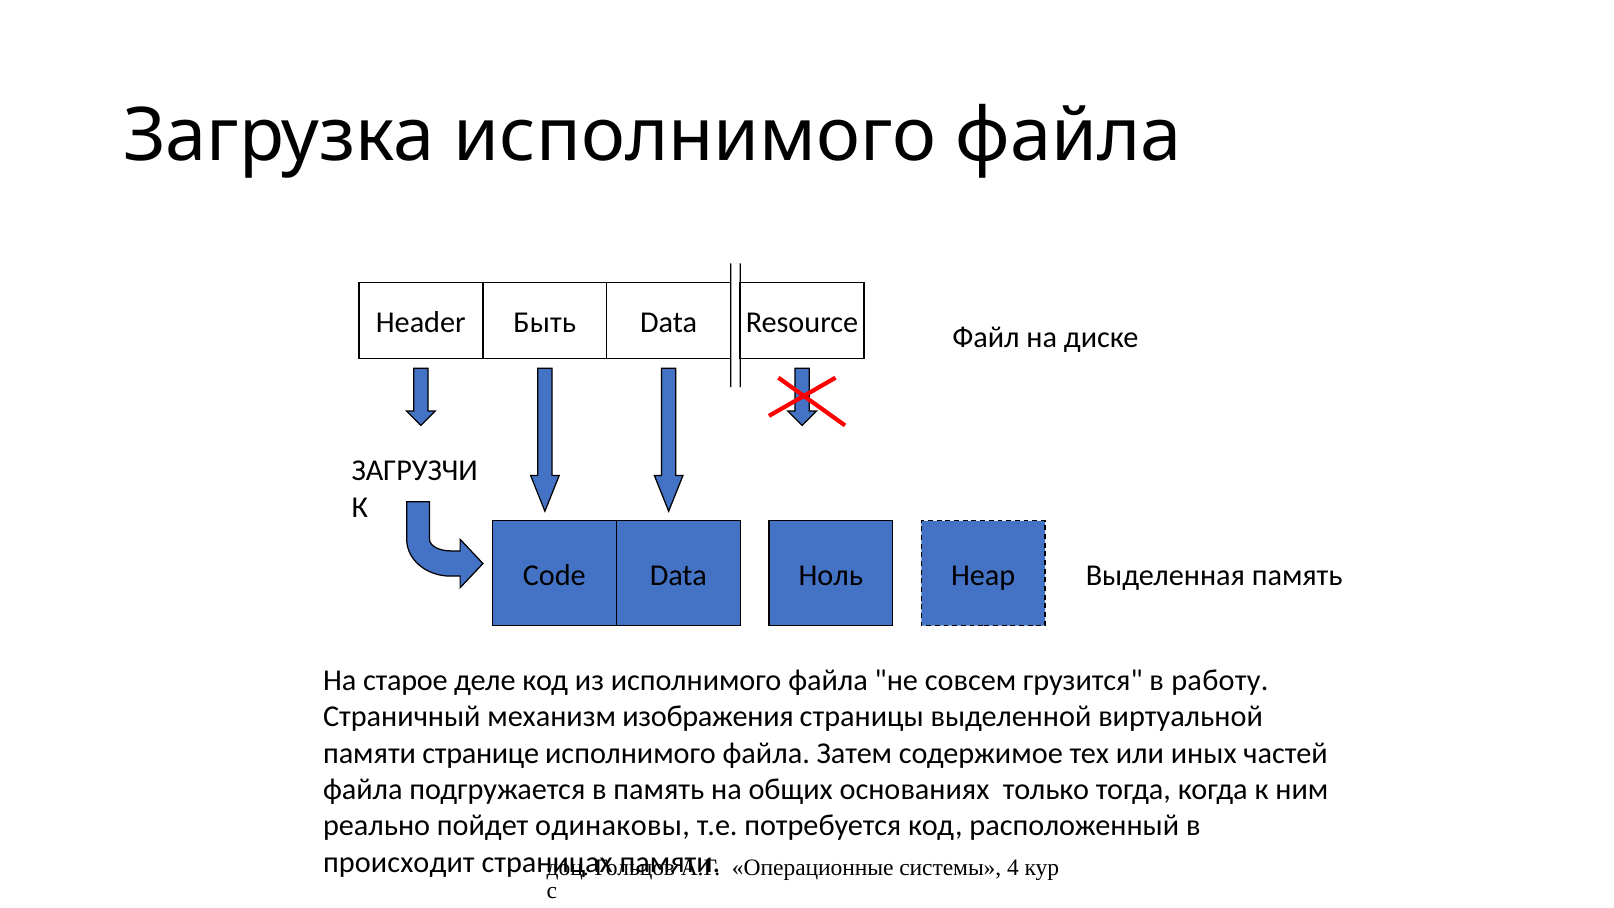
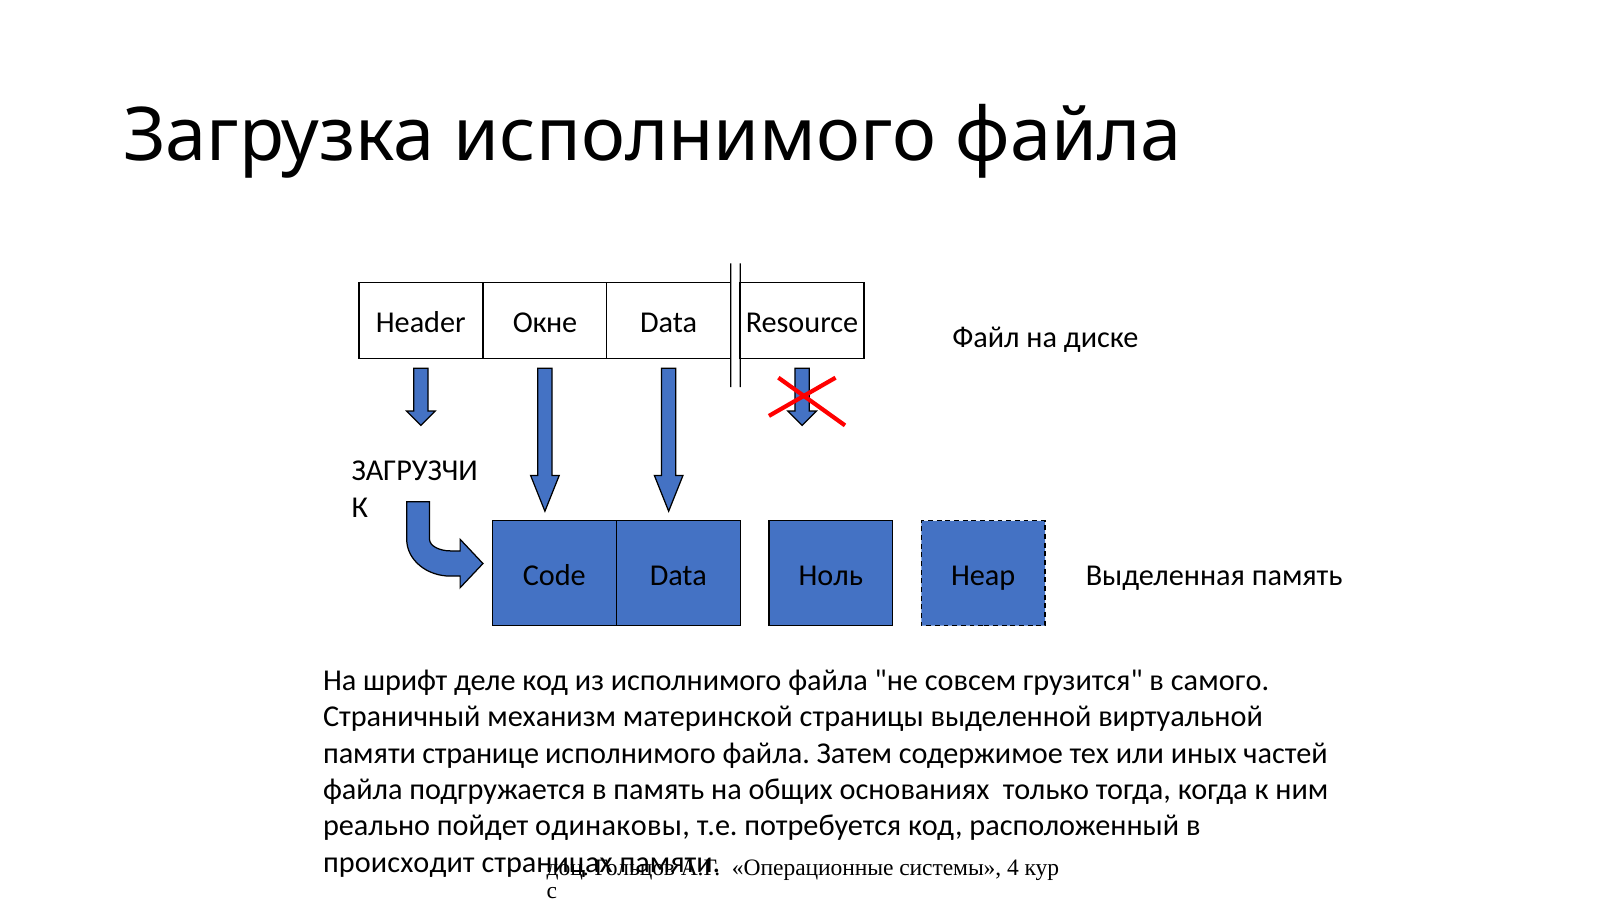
Быть: Быть -> Окне
старое: старое -> шрифт
работу: работу -> самого
изображения: изображения -> материнской
